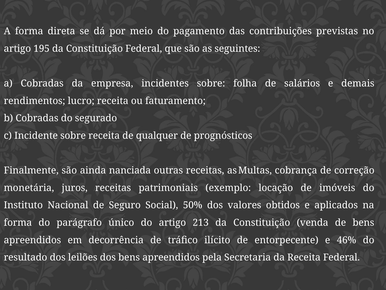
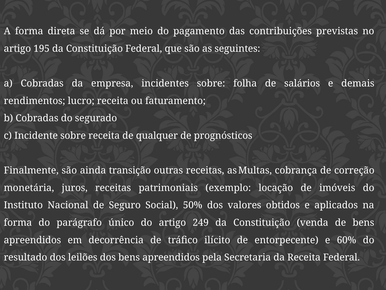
nanciada: nanciada -> transição
213: 213 -> 249
46%: 46% -> 60%
